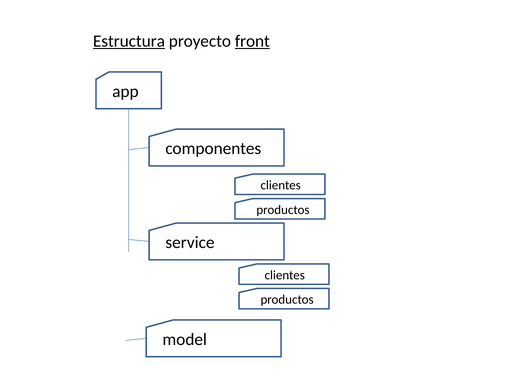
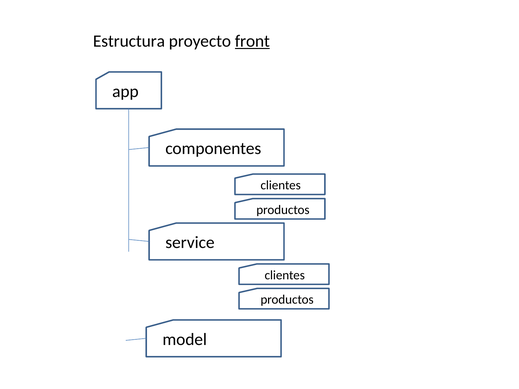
Estructura underline: present -> none
